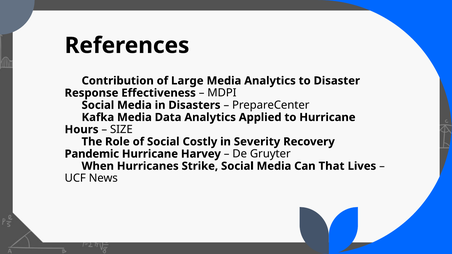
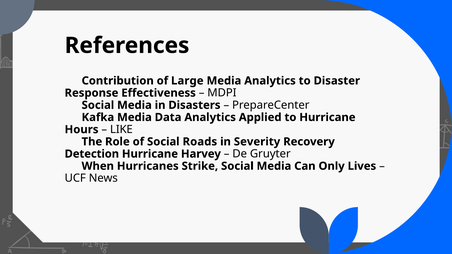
SIZE: SIZE -> LIKE
Costly: Costly -> Roads
Pandemic: Pandemic -> Detection
That: That -> Only
